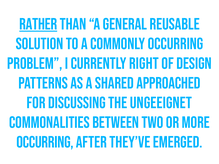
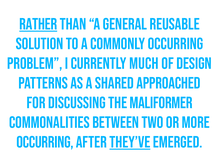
right: right -> much
ungeeignet: ungeeignet -> maliformer
they’ve underline: none -> present
